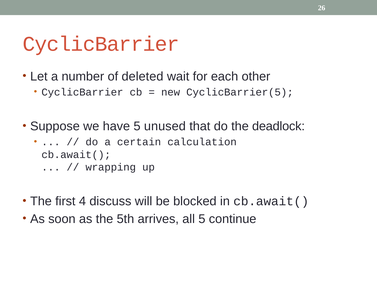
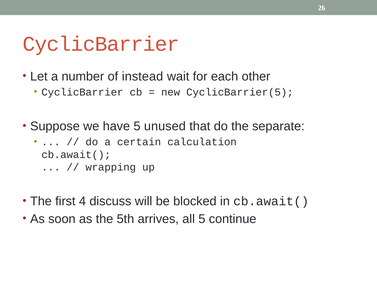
deleted: deleted -> instead
deadlock: deadlock -> separate
